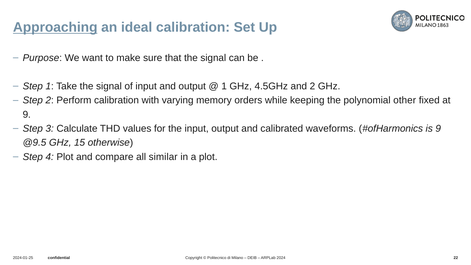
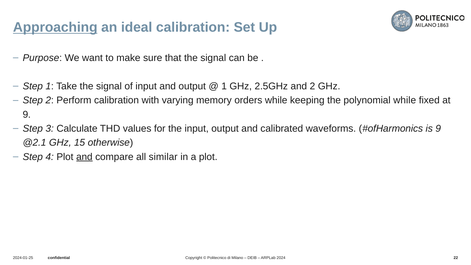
4.5GHz: 4.5GHz -> 2.5GHz
polynomial other: other -> while
@9.5: @9.5 -> @2.1
and at (84, 157) underline: none -> present
